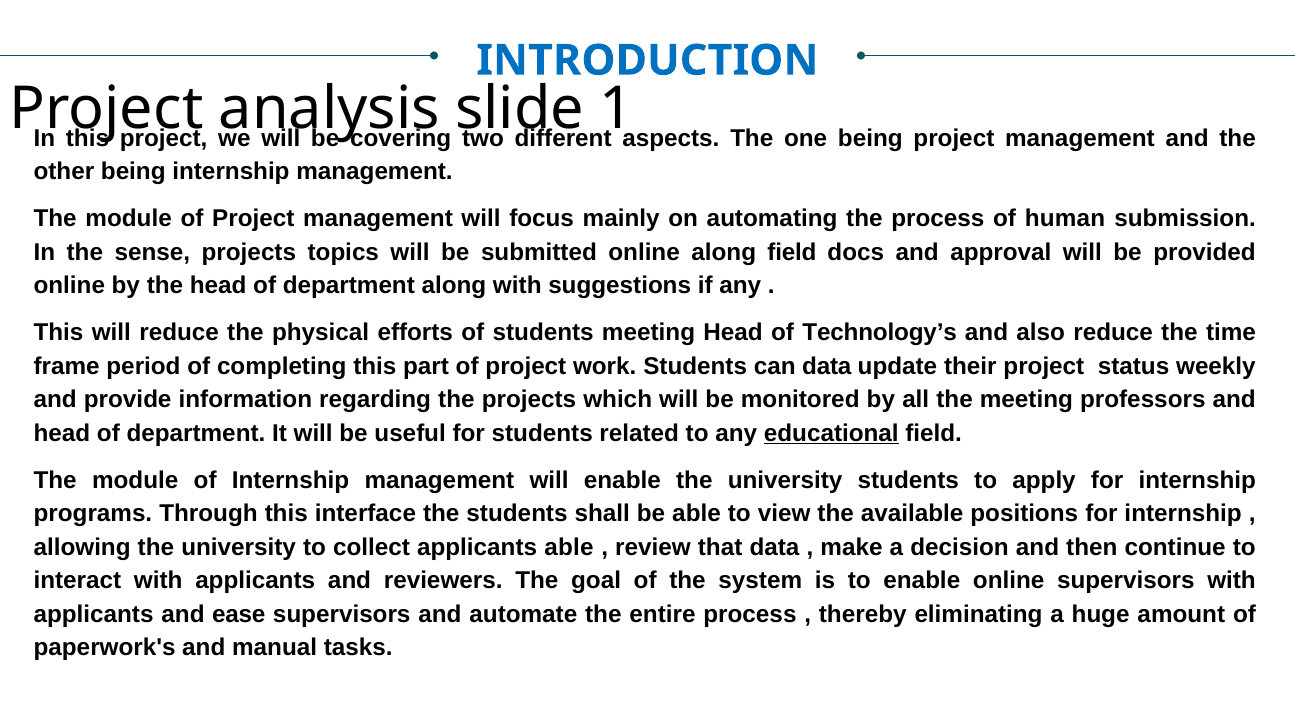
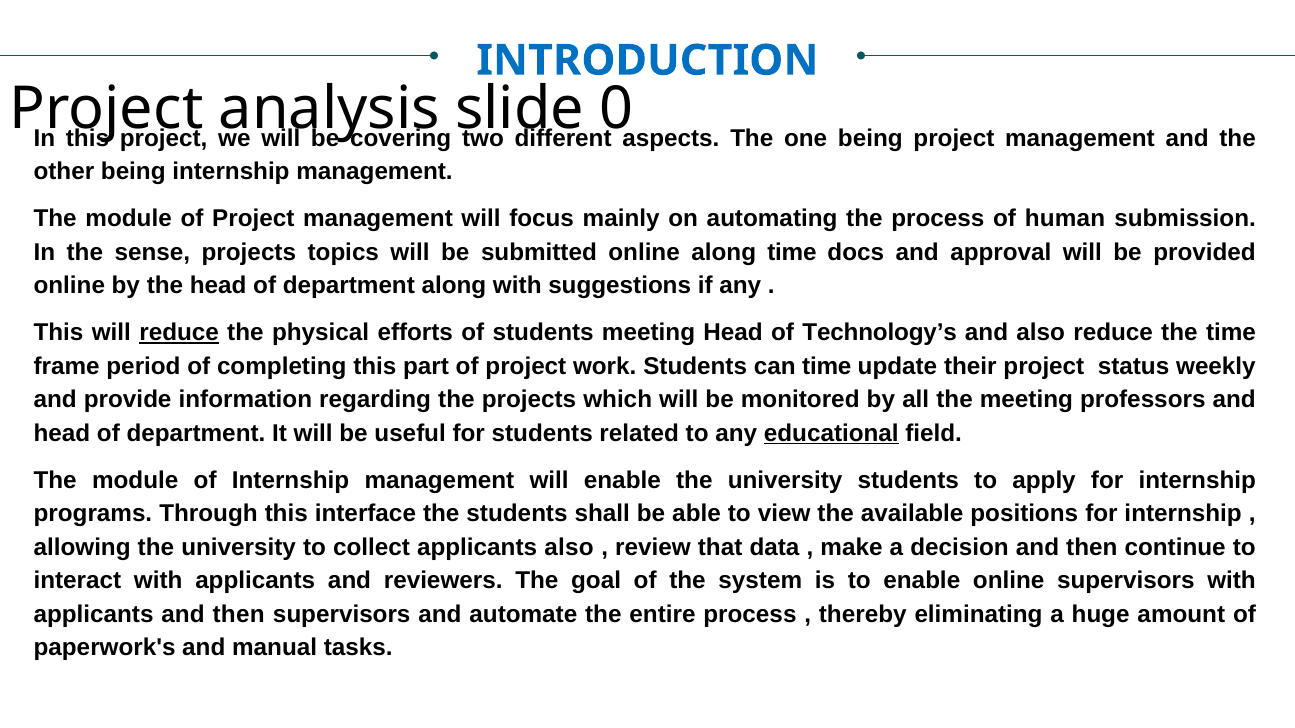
1: 1 -> 0
along field: field -> time
reduce at (179, 333) underline: none -> present
can data: data -> time
applicants able: able -> also
applicants and ease: ease -> then
